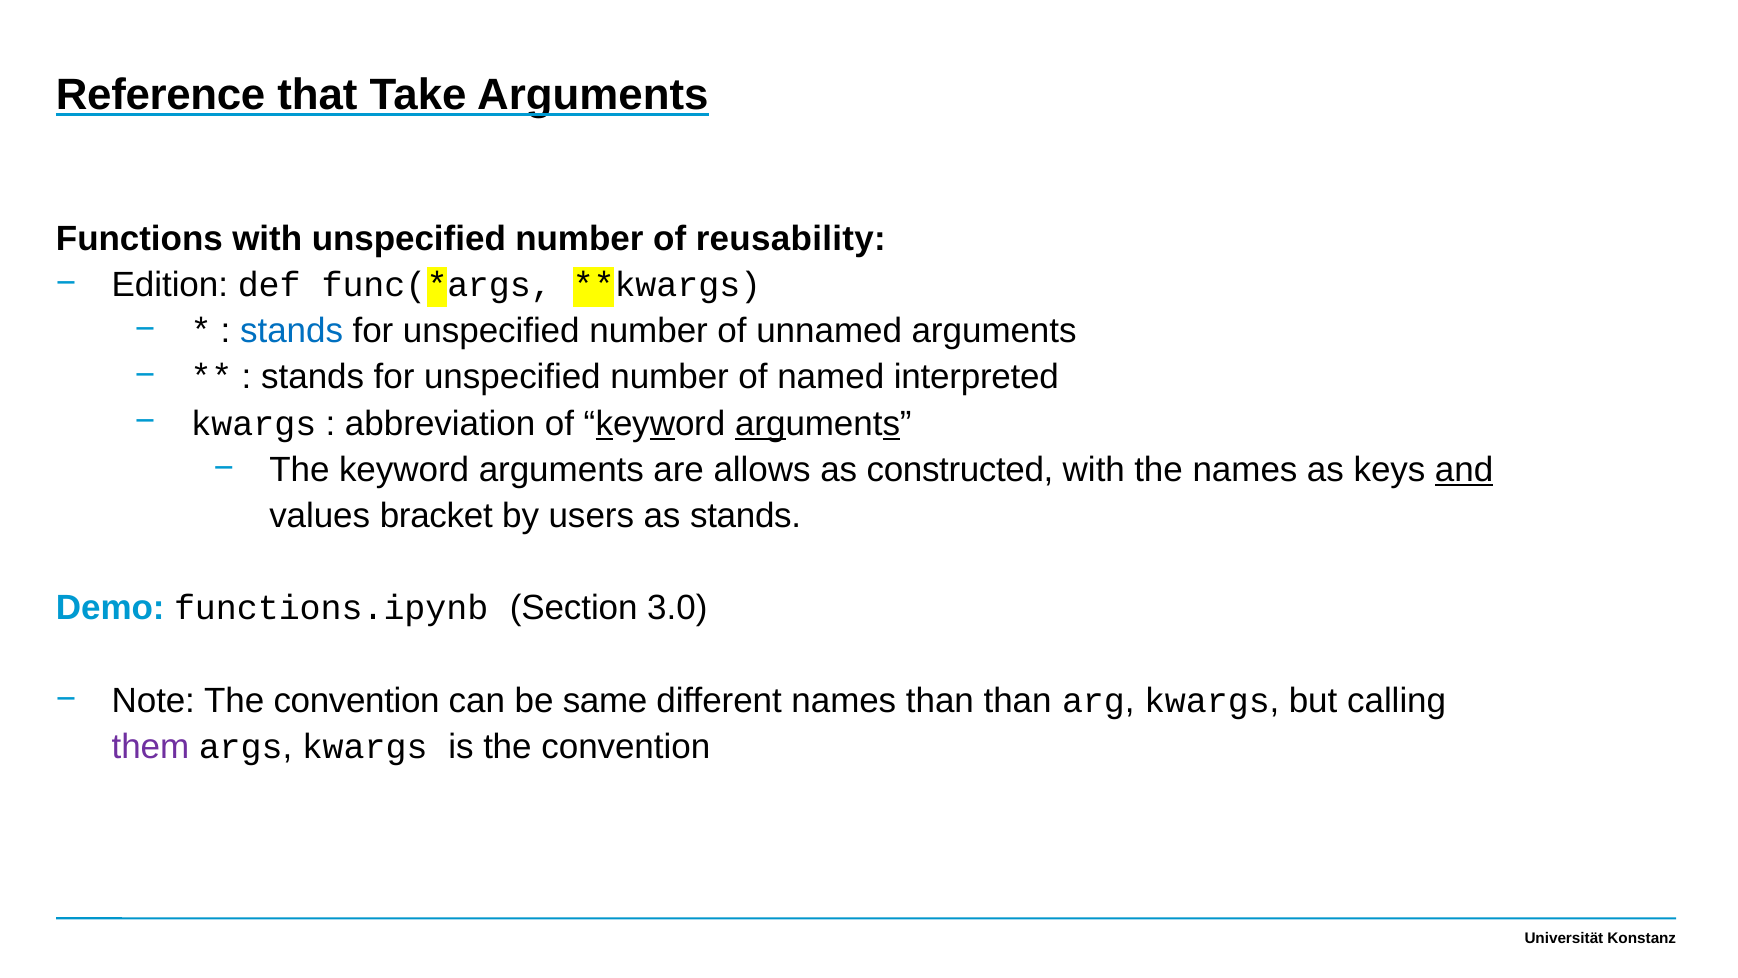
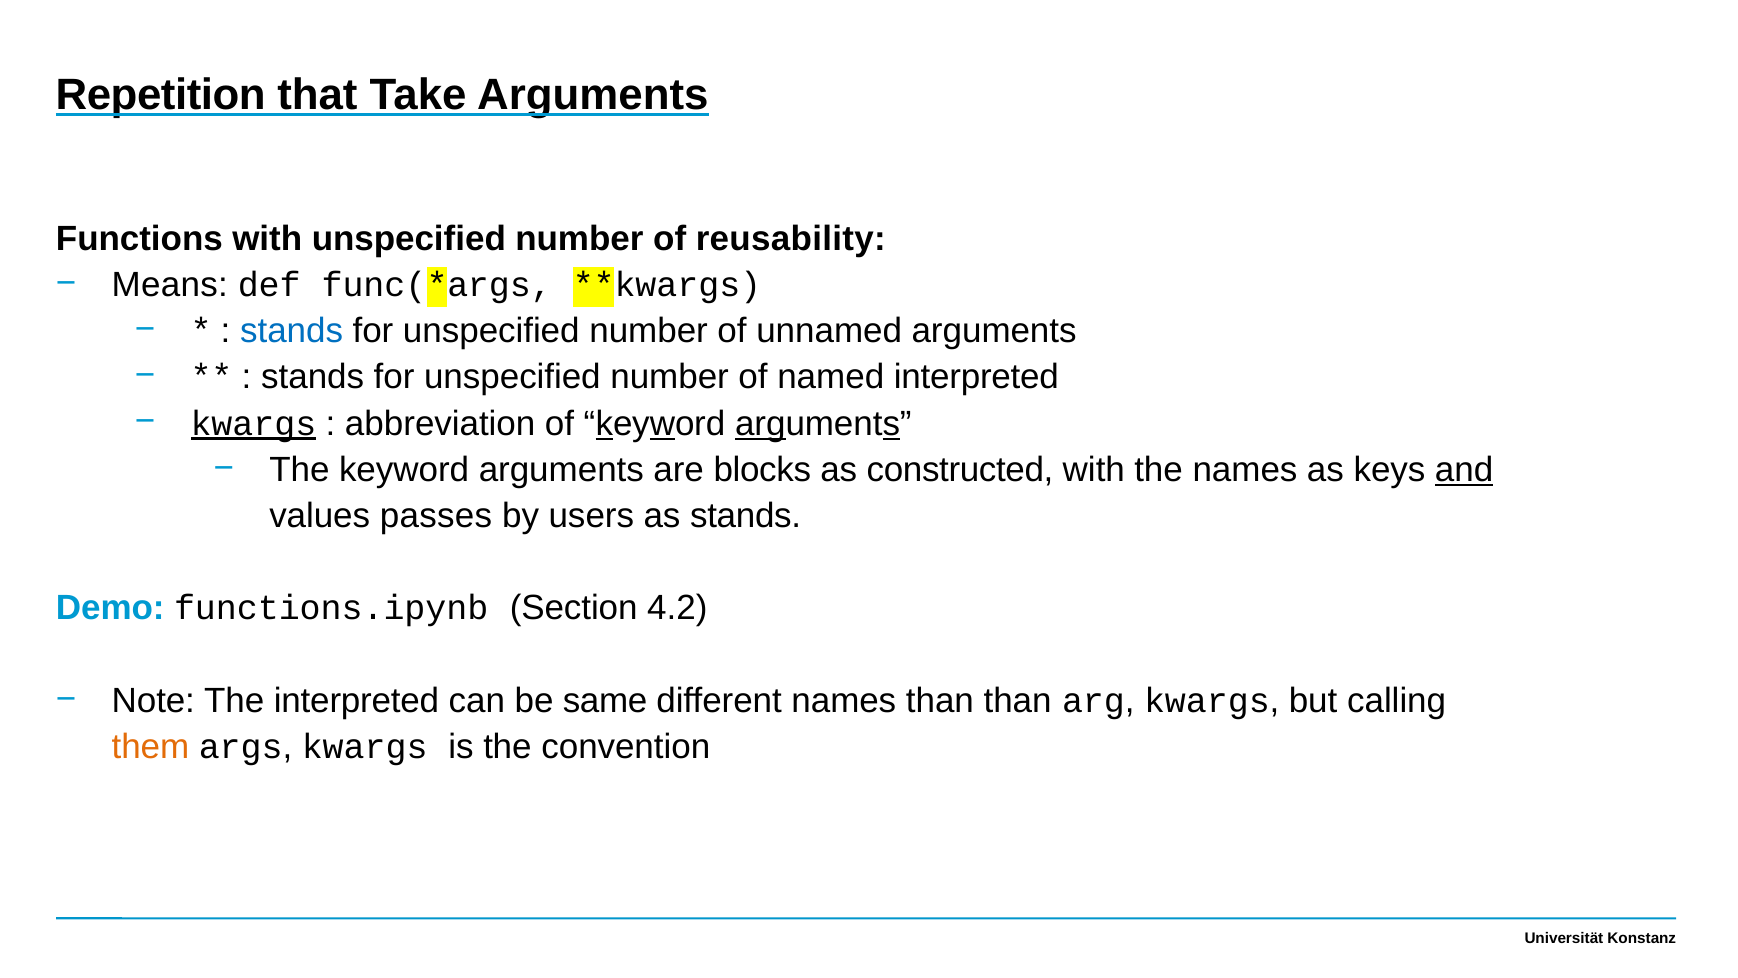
Reference: Reference -> Repetition
Edition: Edition -> Means
kwargs at (253, 423) underline: none -> present
allows: allows -> blocks
bracket: bracket -> passes
3.0: 3.0 -> 4.2
Note The convention: convention -> interpreted
them colour: purple -> orange
